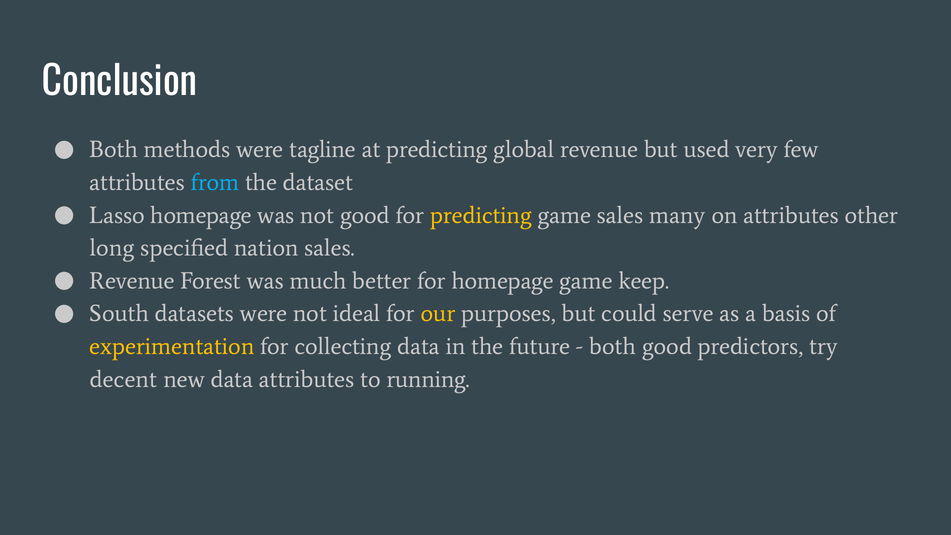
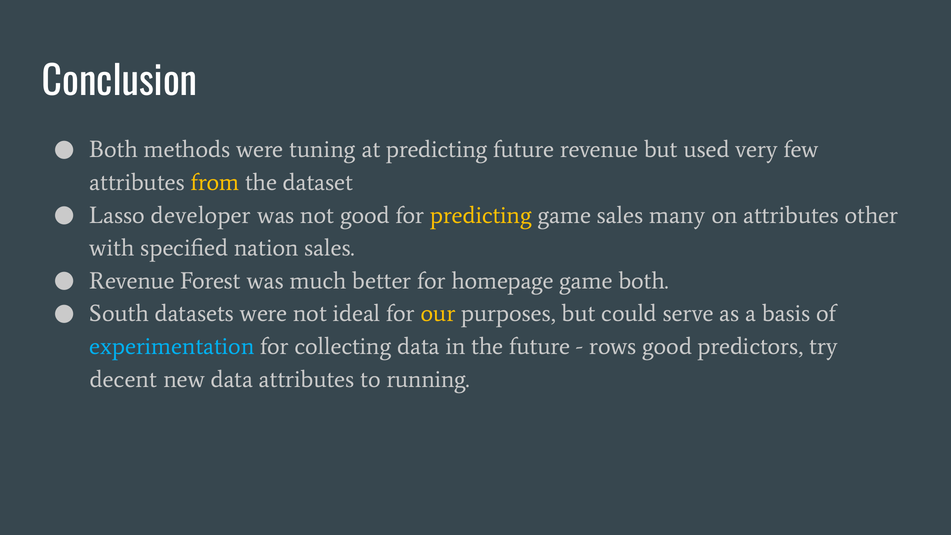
tagline: tagline -> tuning
predicting global: global -> future
from colour: light blue -> yellow
Lasso homepage: homepage -> developer
long: long -> with
game keep: keep -> both
experimentation colour: yellow -> light blue
both at (613, 346): both -> rows
